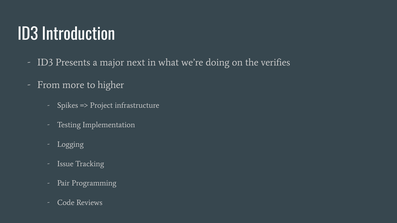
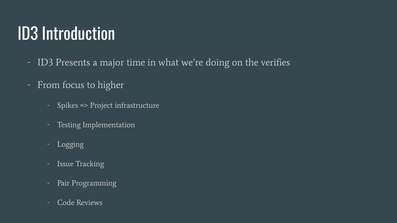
next: next -> time
more: more -> focus
